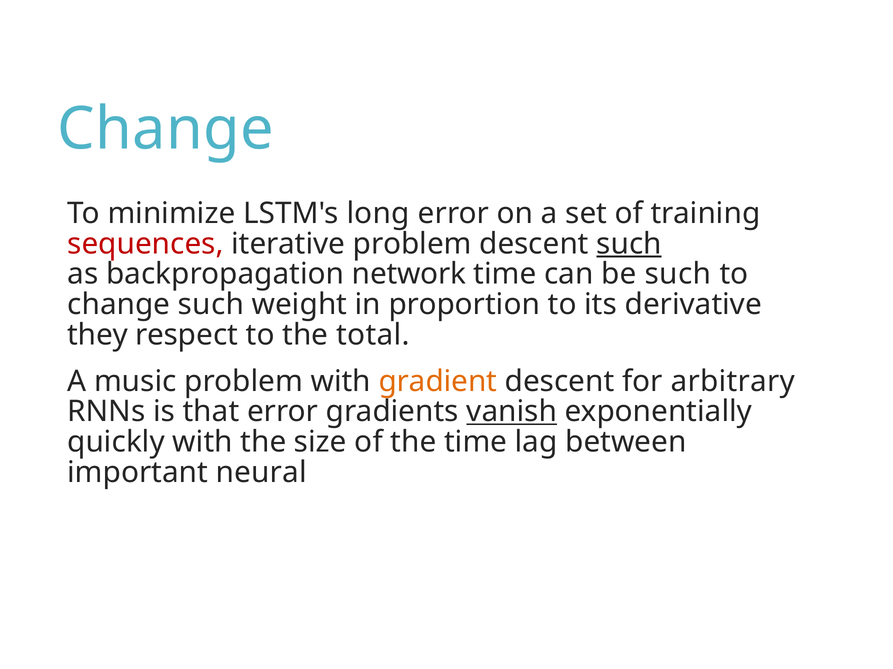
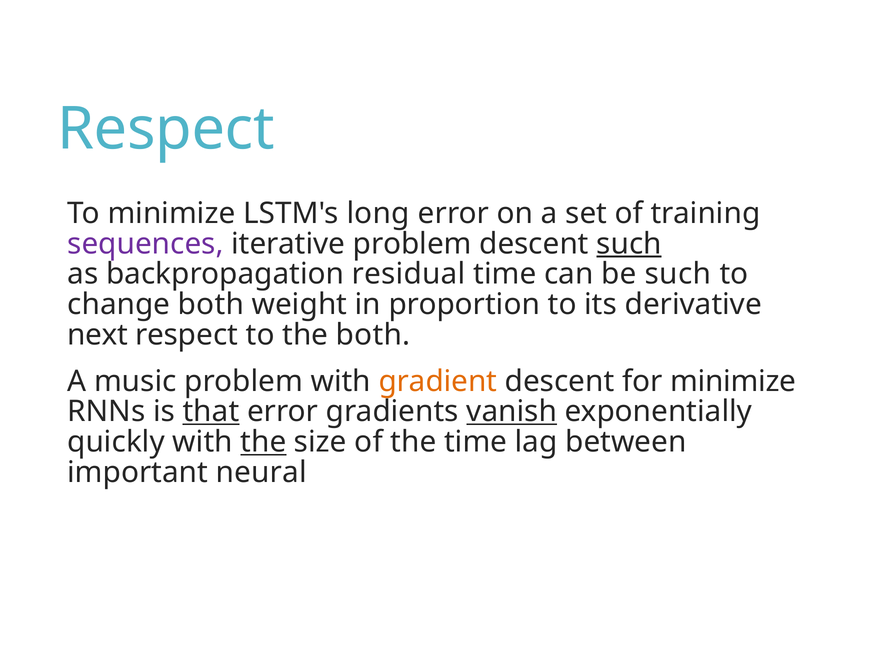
Change at (166, 129): Change -> Respect
sequences colour: red -> purple
network: network -> residual
change such: such -> both
they: they -> next
the total: total -> both
for arbitrary: arbitrary -> minimize
that underline: none -> present
the at (263, 442) underline: none -> present
